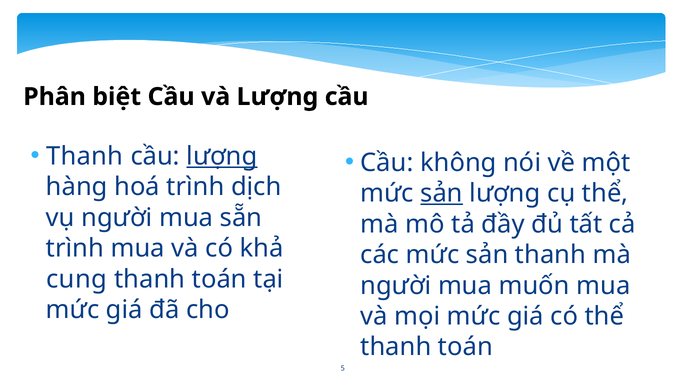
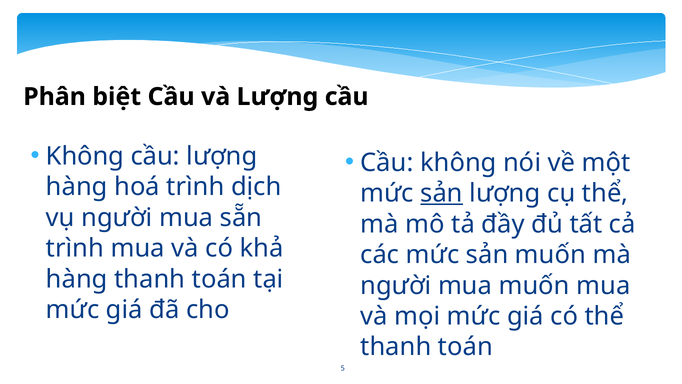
Thanh at (85, 156): Thanh -> Không
lượng at (222, 156) underline: present -> none
sản thanh: thanh -> muốn
cung at (77, 279): cung -> hàng
